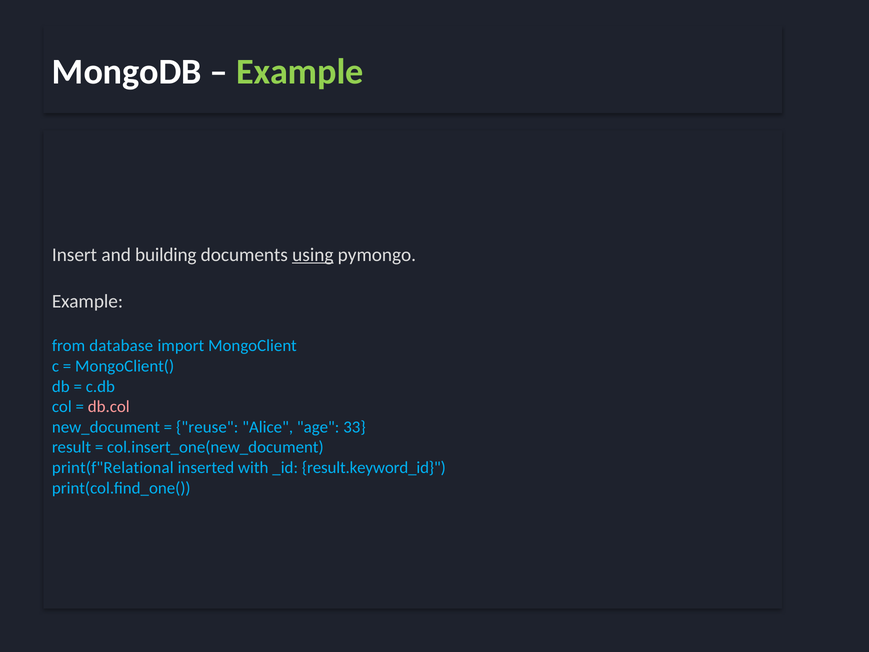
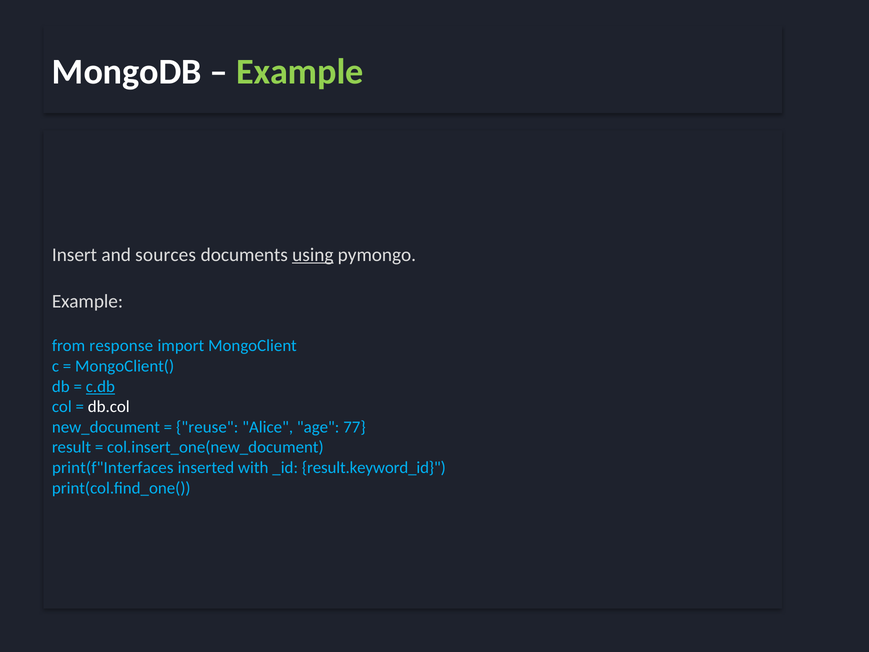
building: building -> sources
database: database -> response
c.db underline: none -> present
db.col colour: pink -> white
33: 33 -> 77
print(f"Relational: print(f"Relational -> print(f"Interfaces
